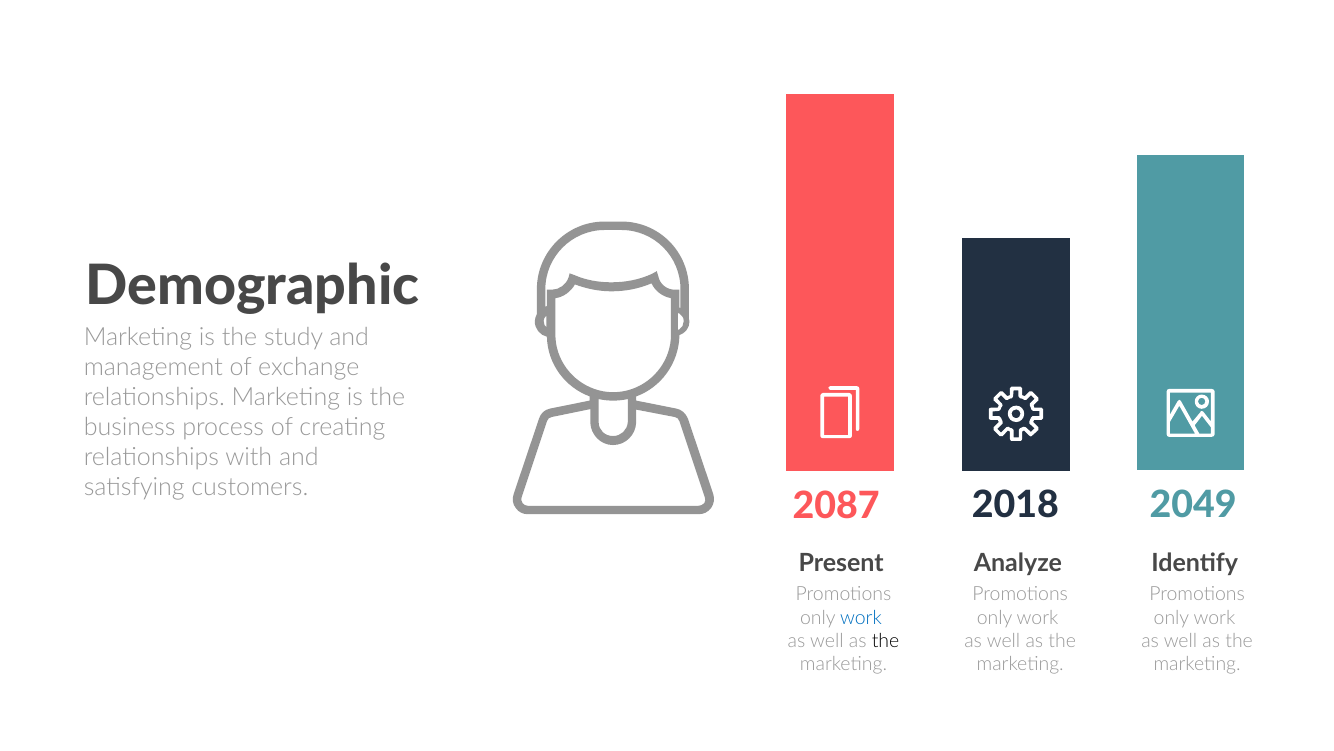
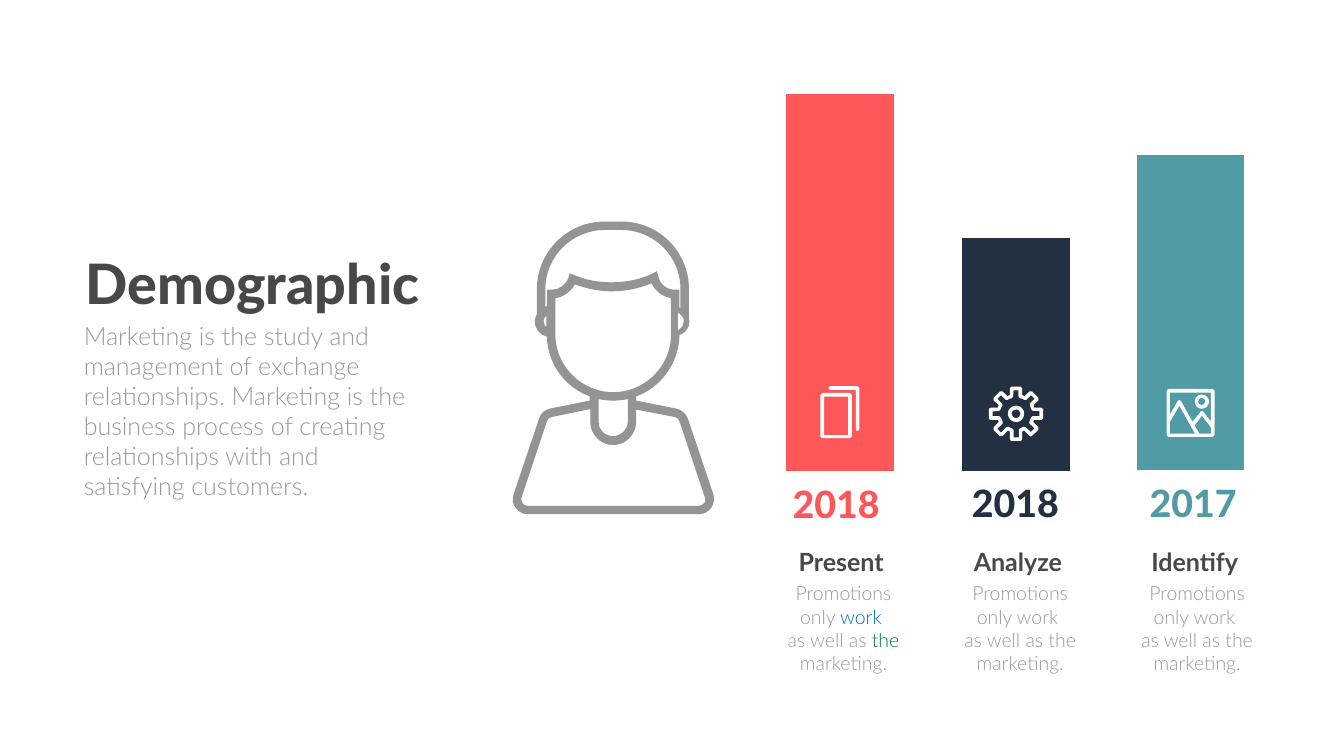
customers 2087: 2087 -> 2018
2049: 2049 -> 2017
the at (886, 641) colour: black -> green
